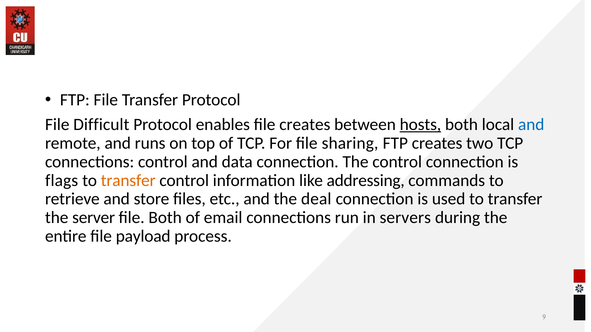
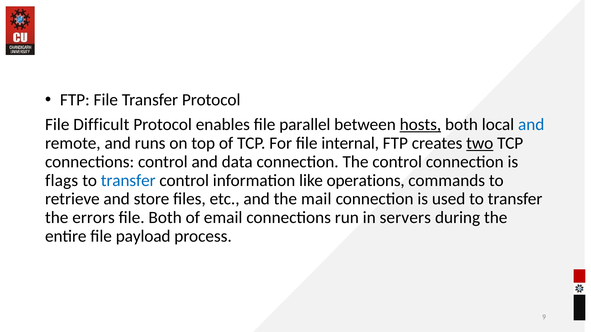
file creates: creates -> parallel
sharing: sharing -> internal
two underline: none -> present
transfer at (128, 181) colour: orange -> blue
addressing: addressing -> operations
deal: deal -> mail
server: server -> errors
